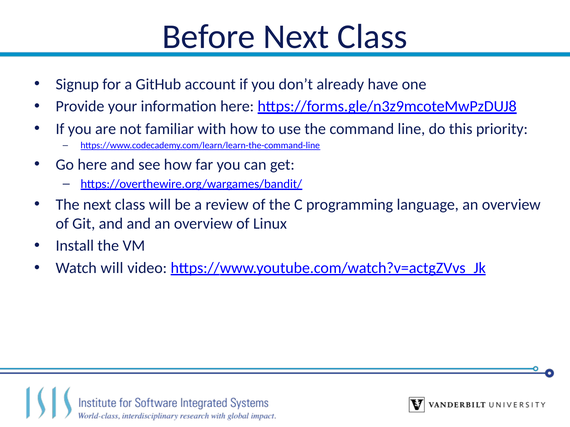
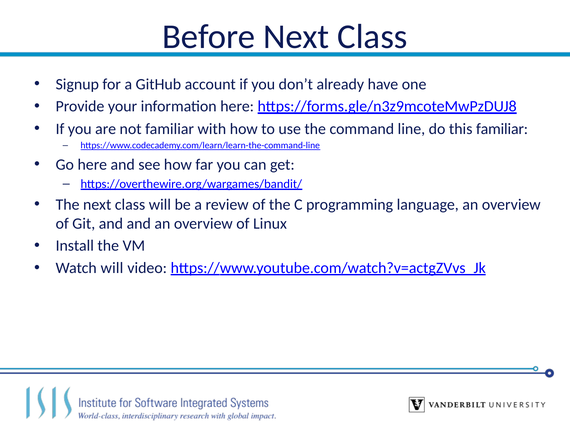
this priority: priority -> familiar
